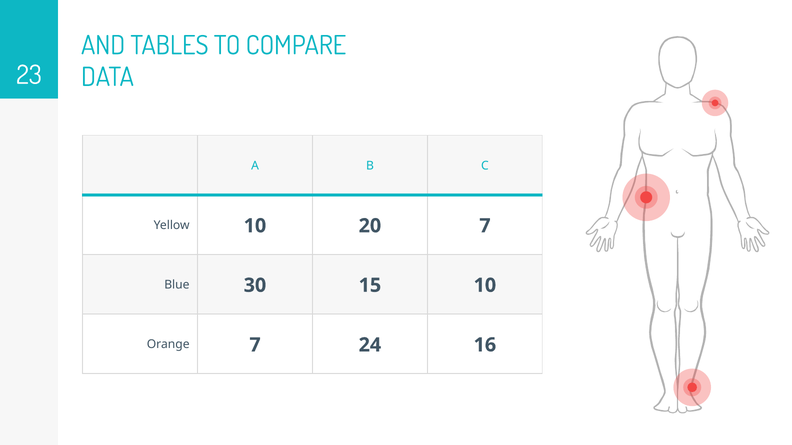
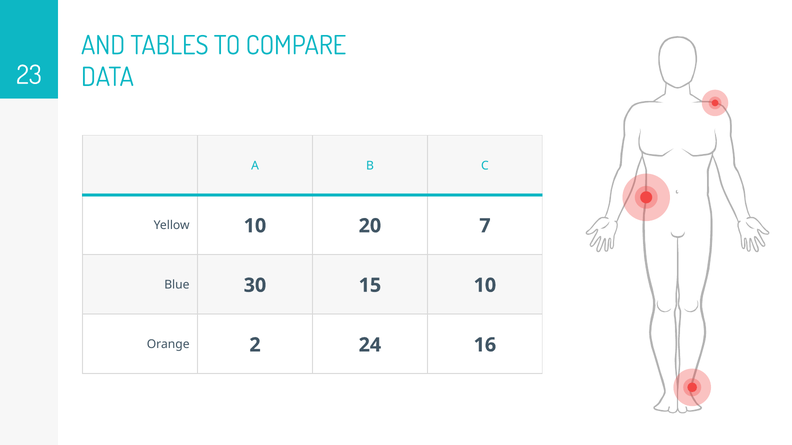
Orange 7: 7 -> 2
